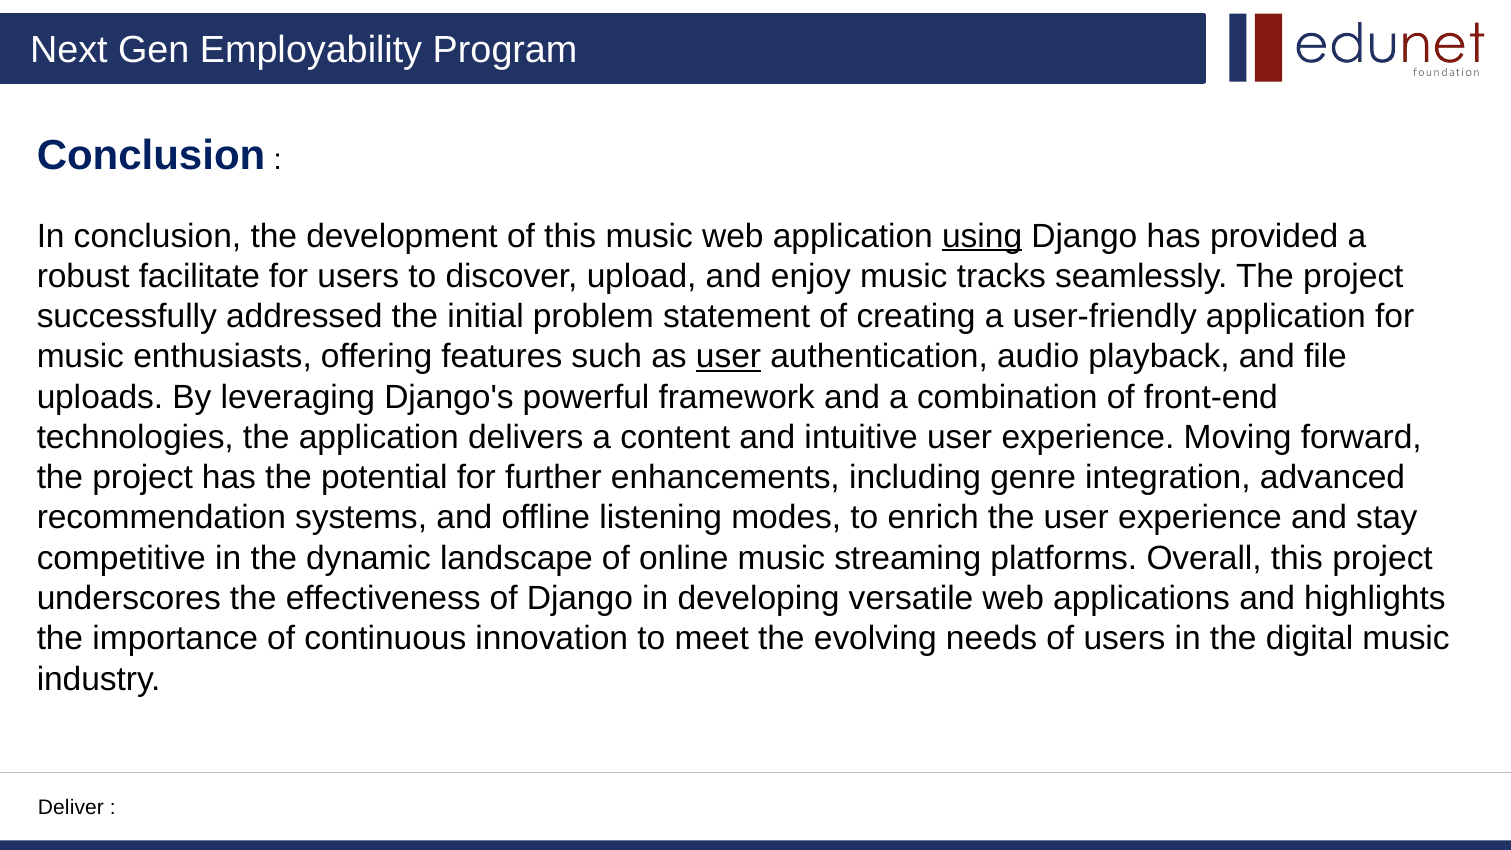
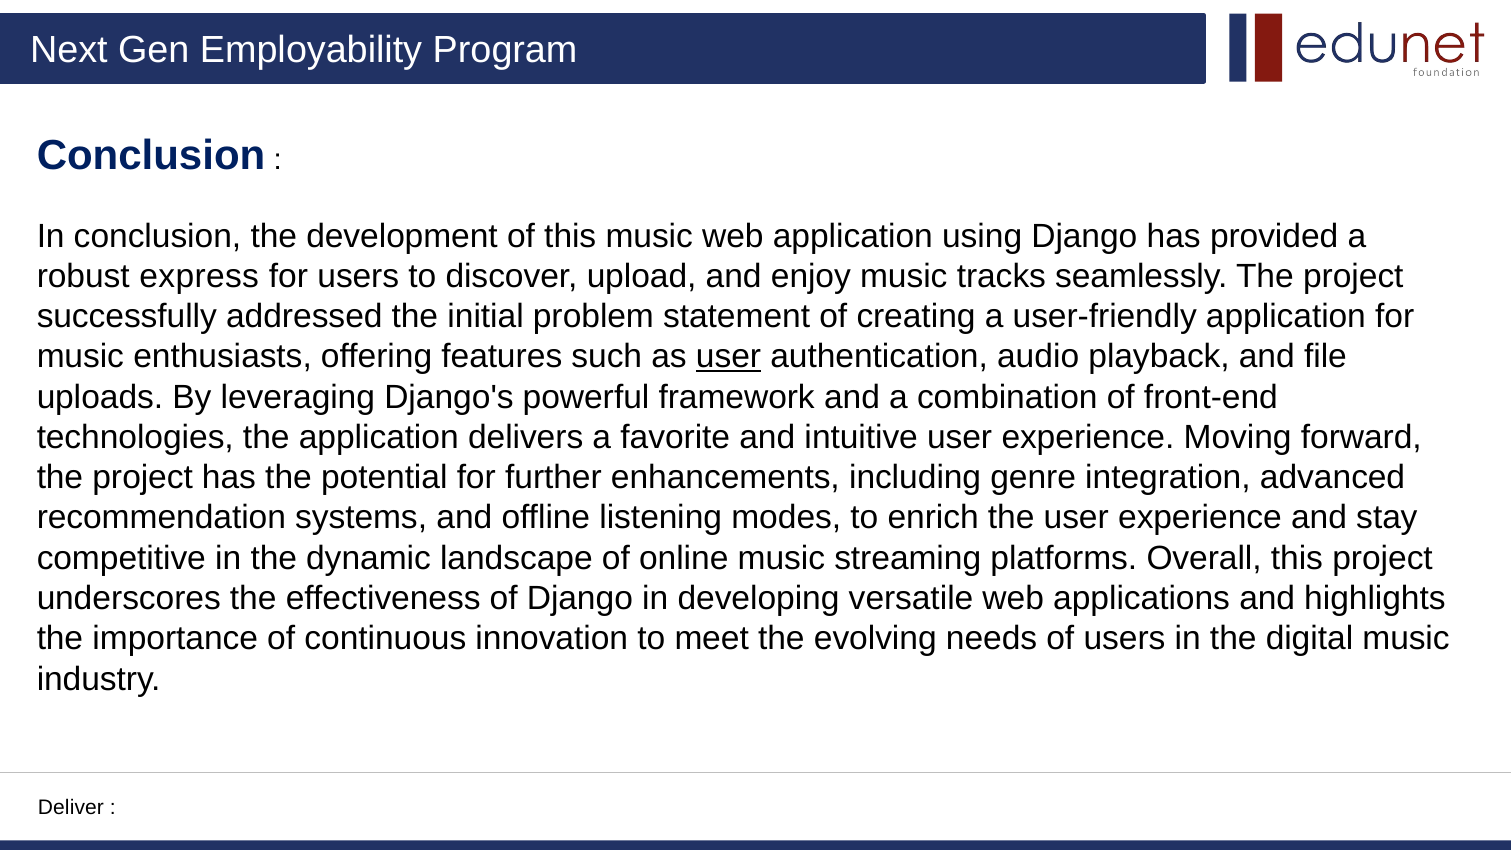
using underline: present -> none
facilitate: facilitate -> express
content: content -> favorite
